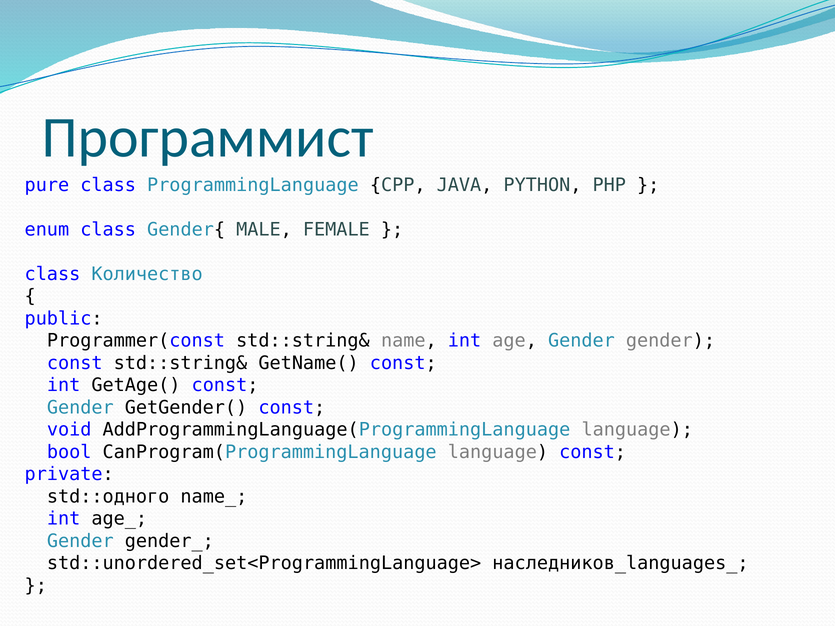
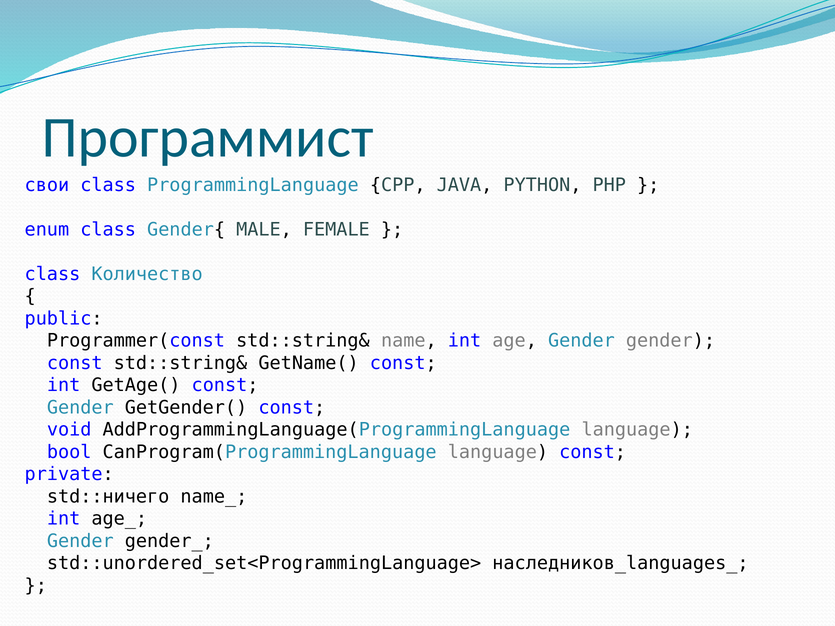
pure: pure -> свои
std::одного: std::одного -> std::ничего
